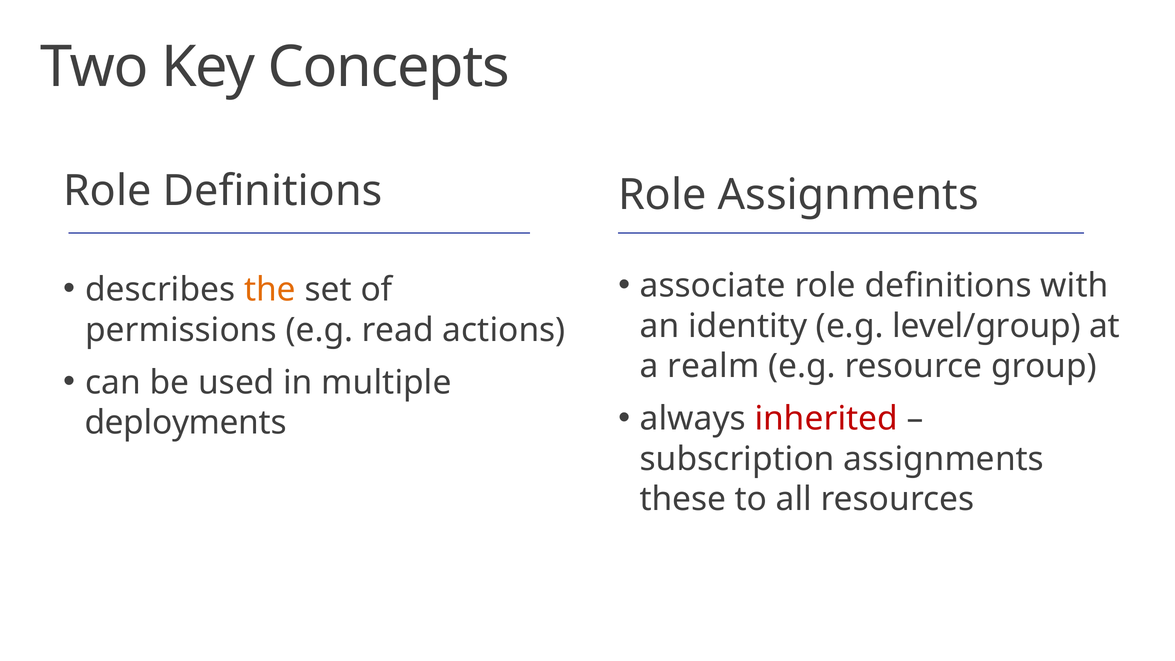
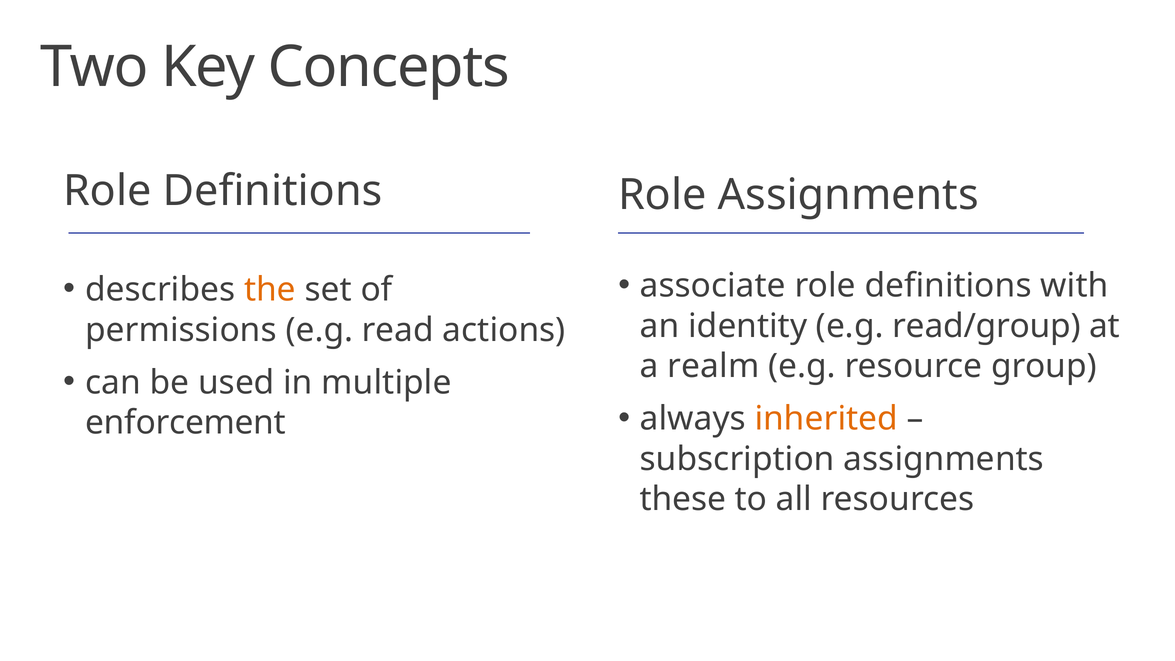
level/group: level/group -> read/group
inherited colour: red -> orange
deployments: deployments -> enforcement
